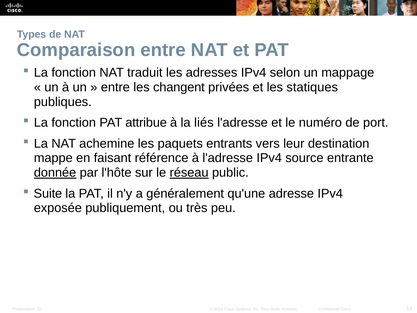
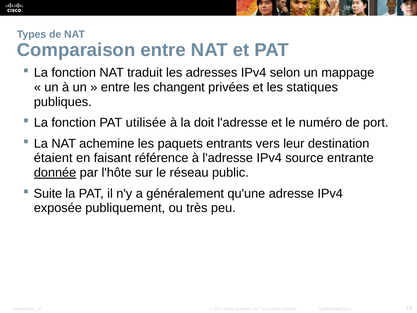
attribue: attribue -> utilisée
liés: liés -> doit
mappe: mappe -> étaient
réseau underline: present -> none
